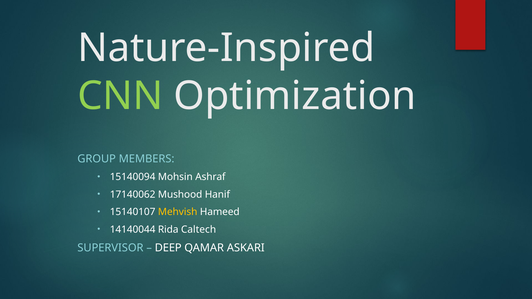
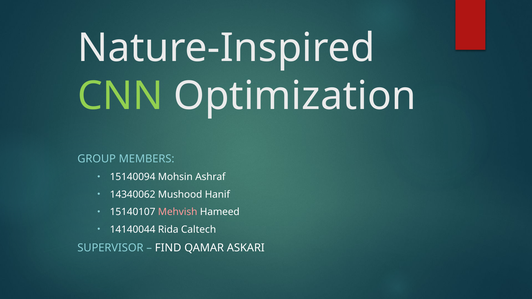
17140062: 17140062 -> 14340062
Mehvish colour: yellow -> pink
DEEP: DEEP -> FIND
